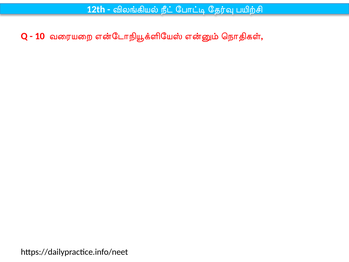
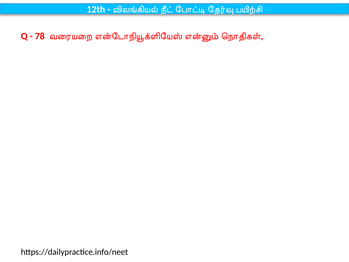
10: 10 -> 78
